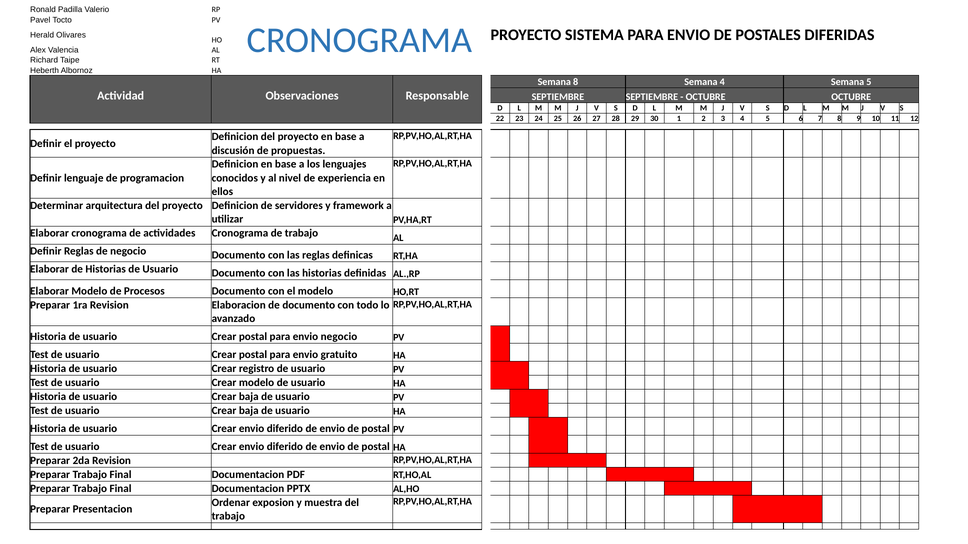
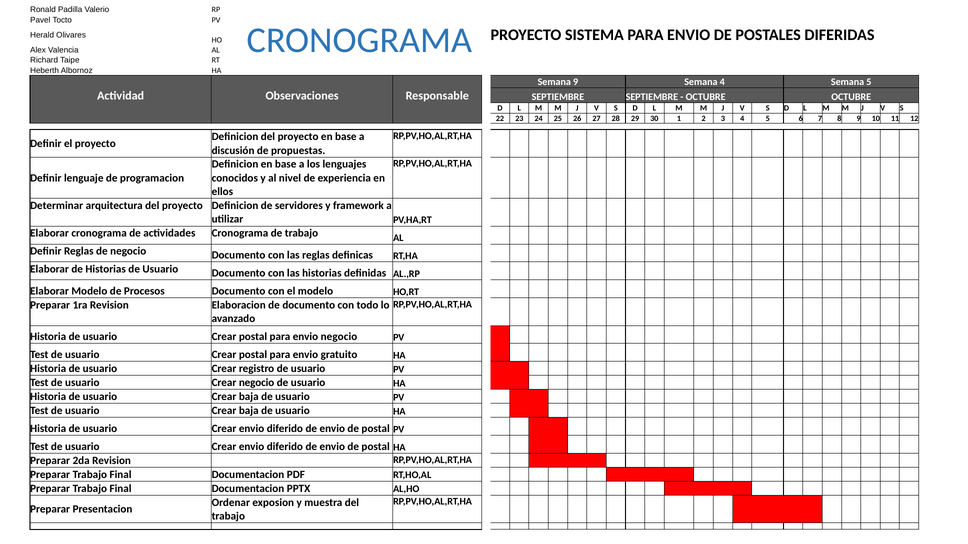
Semana 8: 8 -> 9
Crear modelo: modelo -> negocio
